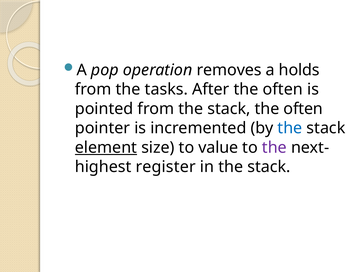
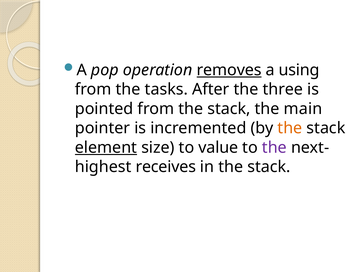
removes underline: none -> present
holds: holds -> using
After the often: often -> three
stack the often: often -> main
the at (290, 128) colour: blue -> orange
register: register -> receives
